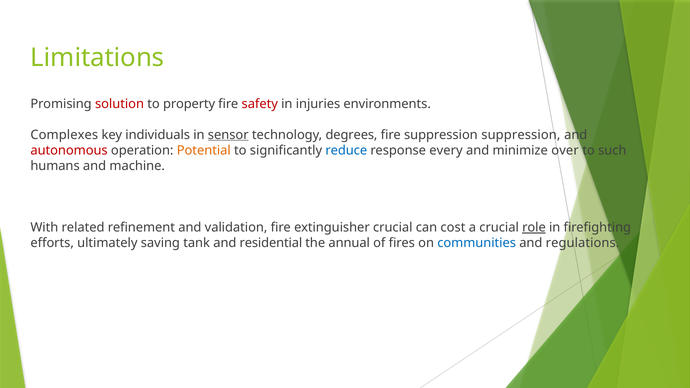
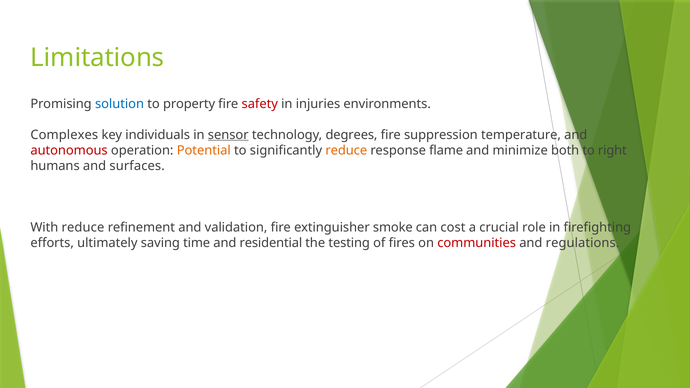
solution colour: red -> blue
suppression suppression: suppression -> temperature
reduce at (346, 150) colour: blue -> orange
every: every -> flame
over: over -> both
such: such -> right
machine: machine -> surfaces
With related: related -> reduce
extinguisher crucial: crucial -> smoke
role underline: present -> none
tank: tank -> time
annual: annual -> testing
communities colour: blue -> red
